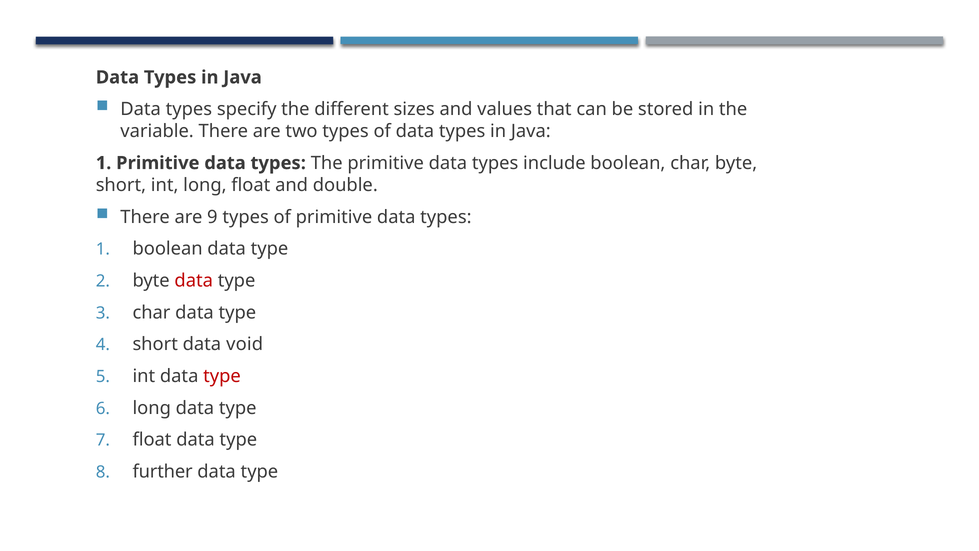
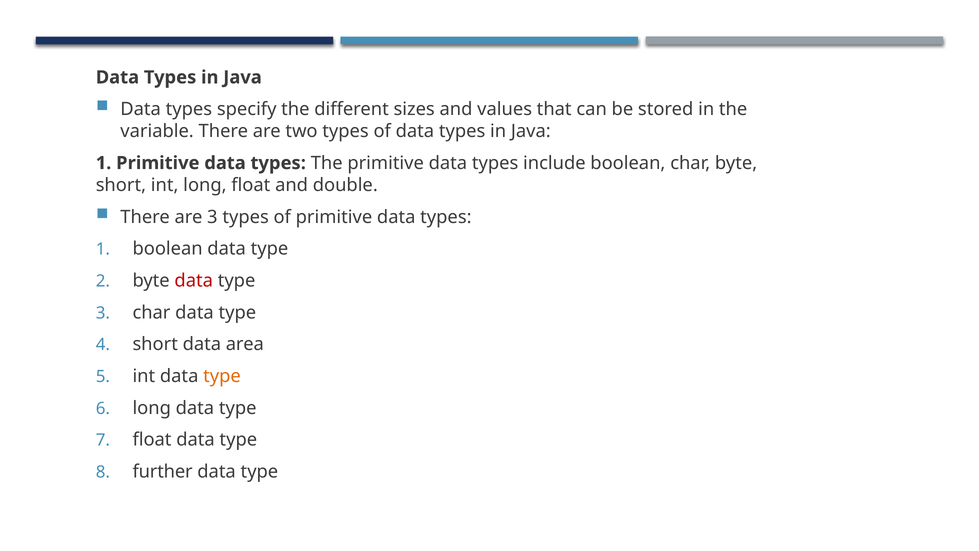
are 9: 9 -> 3
void: void -> area
type at (222, 376) colour: red -> orange
